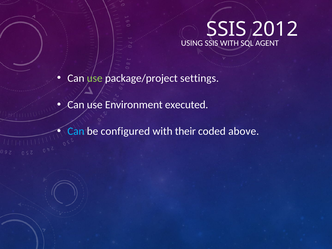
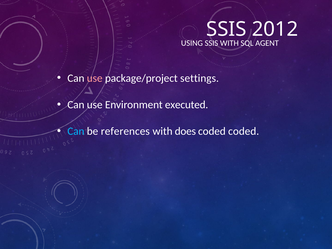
use at (95, 78) colour: light green -> pink
configured: configured -> references
their: their -> does
coded above: above -> coded
